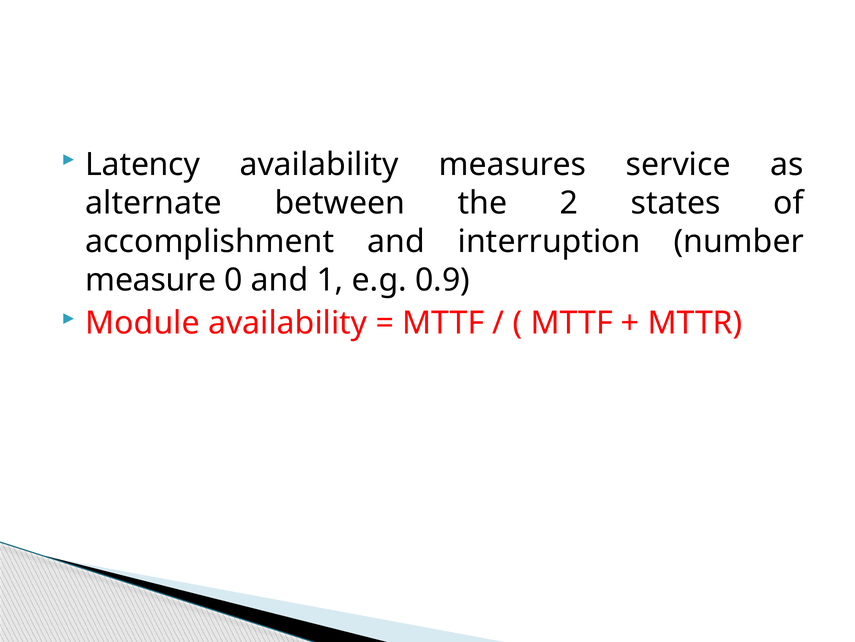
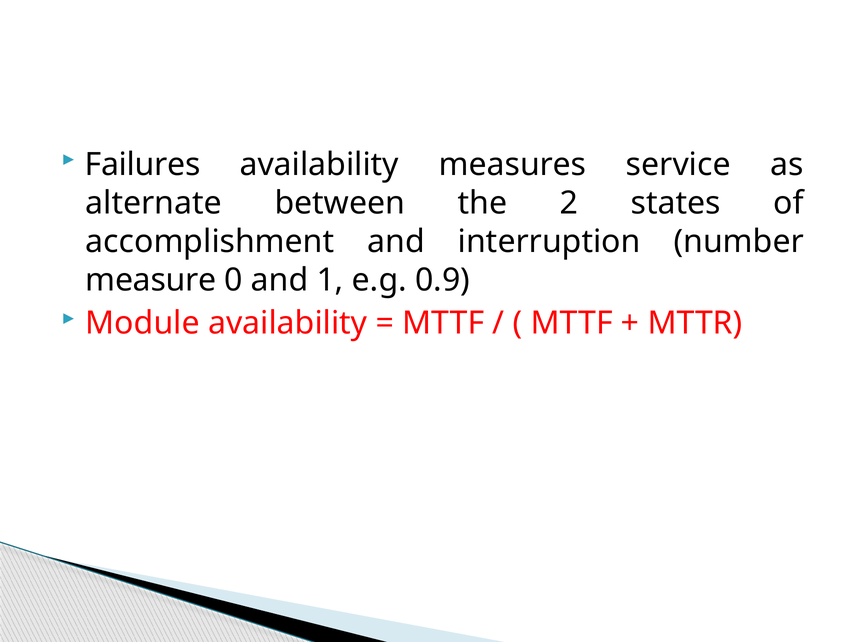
Latency: Latency -> Failures
